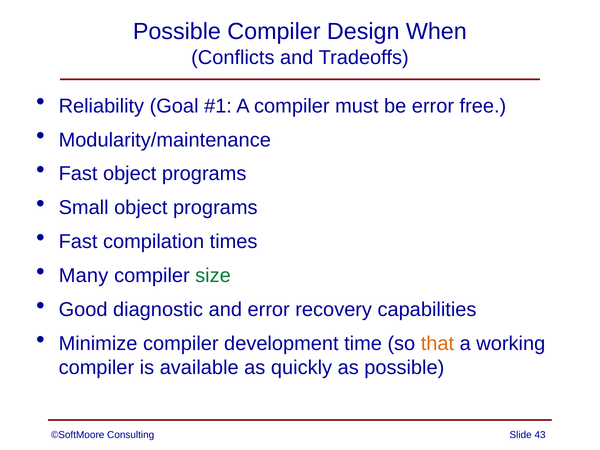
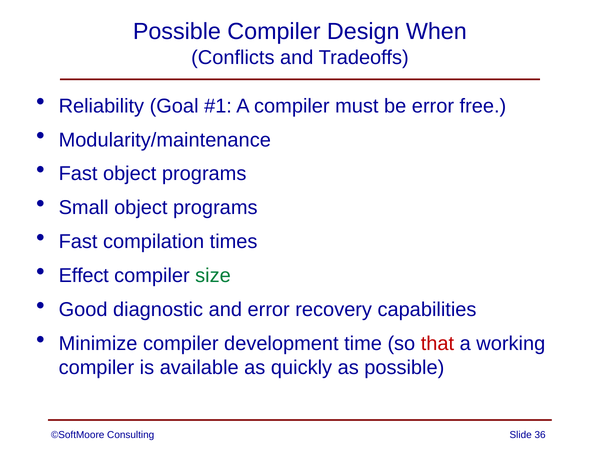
Many: Many -> Effect
that colour: orange -> red
43: 43 -> 36
